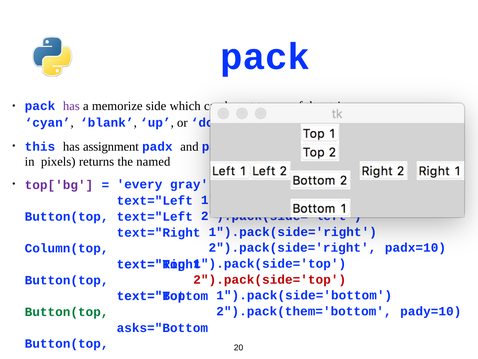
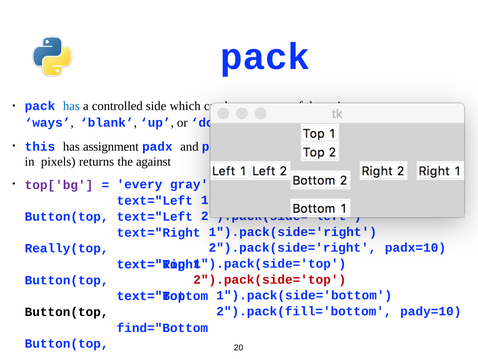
has at (71, 106) colour: purple -> blue
memorize: memorize -> controlled
cyan: cyan -> ways
named: named -> against
Column(top: Column(top -> Really(top
2").pack(them='bottom: 2").pack(them='bottom -> 2").pack(fill='bottom
Button(top at (67, 312) colour: green -> black
asks="Bottom: asks="Bottom -> find="Bottom
